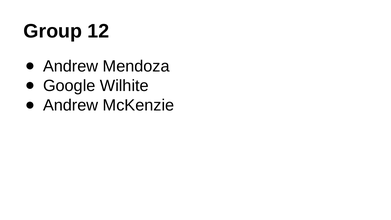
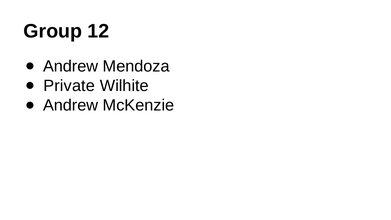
Google: Google -> Private
